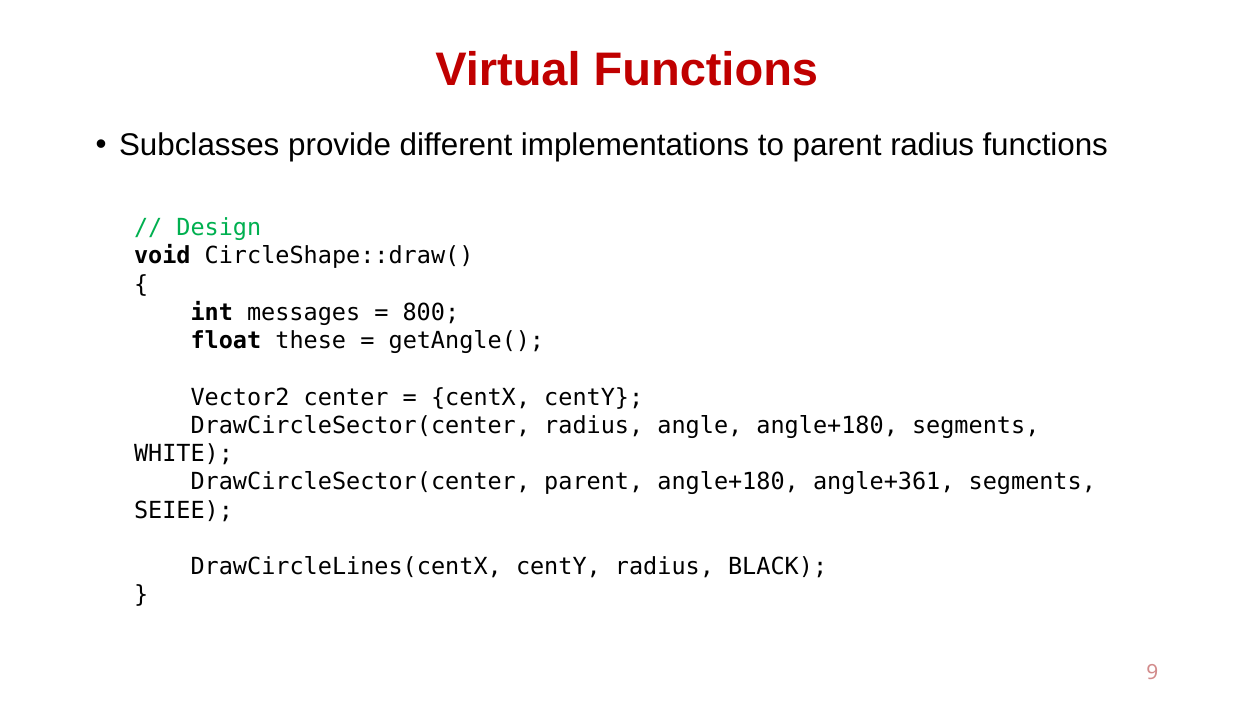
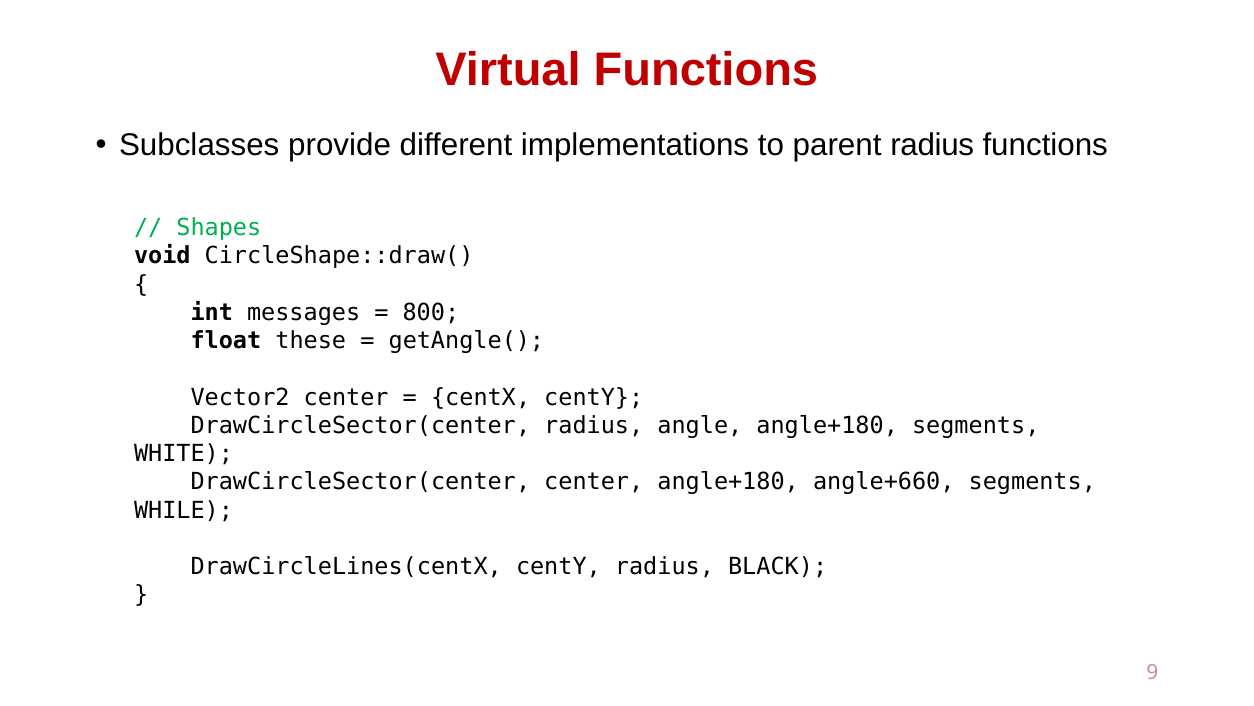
Design: Design -> Shapes
DrawCircleSector(center parent: parent -> center
angle+361: angle+361 -> angle+660
SEIEE: SEIEE -> WHILE
